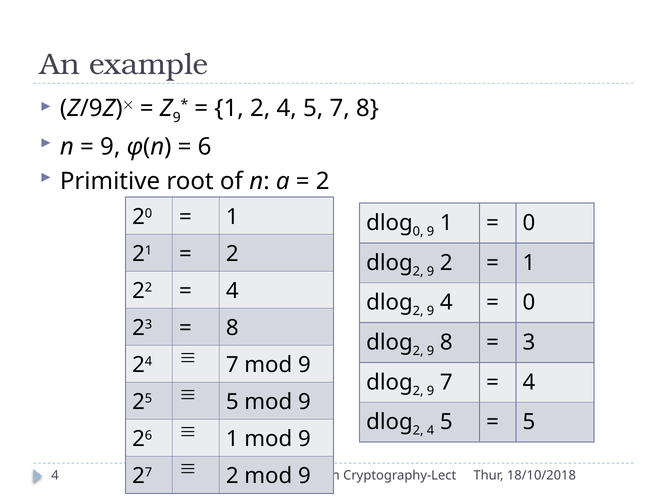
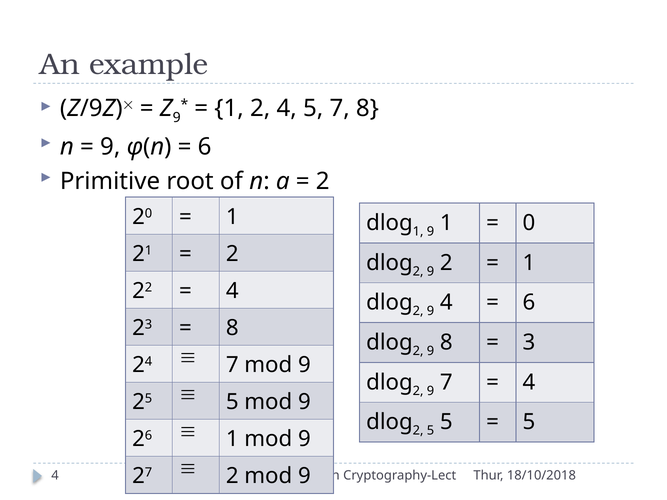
0 at (418, 232): 0 -> 1
0 at (529, 303): 0 -> 6
4 at (431, 431): 4 -> 5
